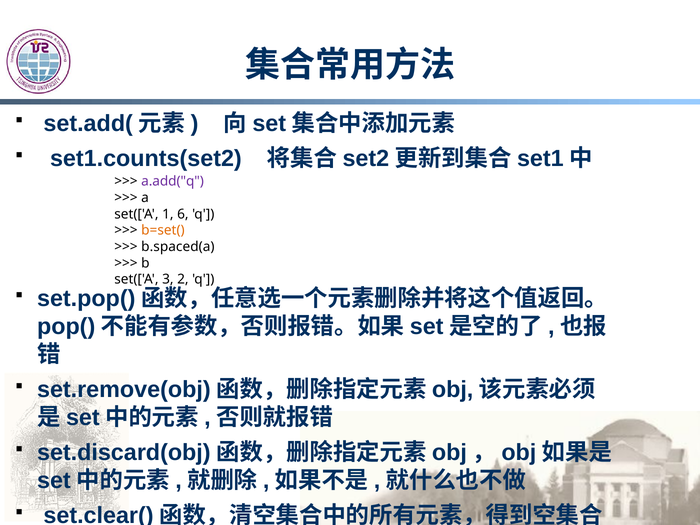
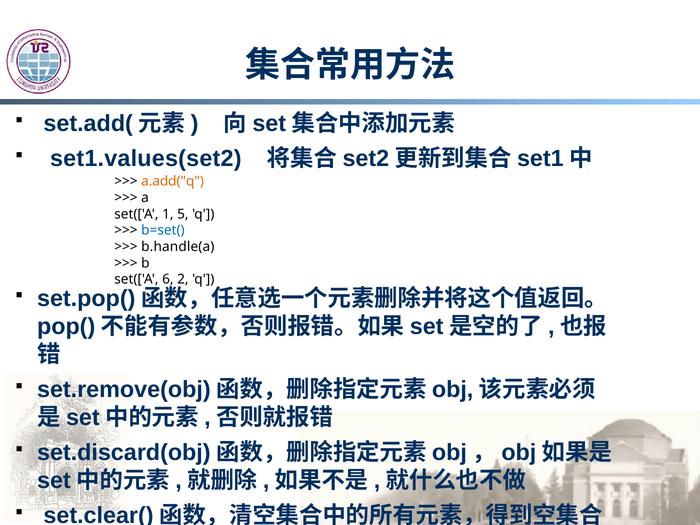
set1.counts(set2: set1.counts(set2 -> set1.values(set2
a.add("q colour: purple -> orange
6: 6 -> 5
b=set( colour: orange -> blue
b.spaced(a: b.spaced(a -> b.handle(a
3: 3 -> 6
